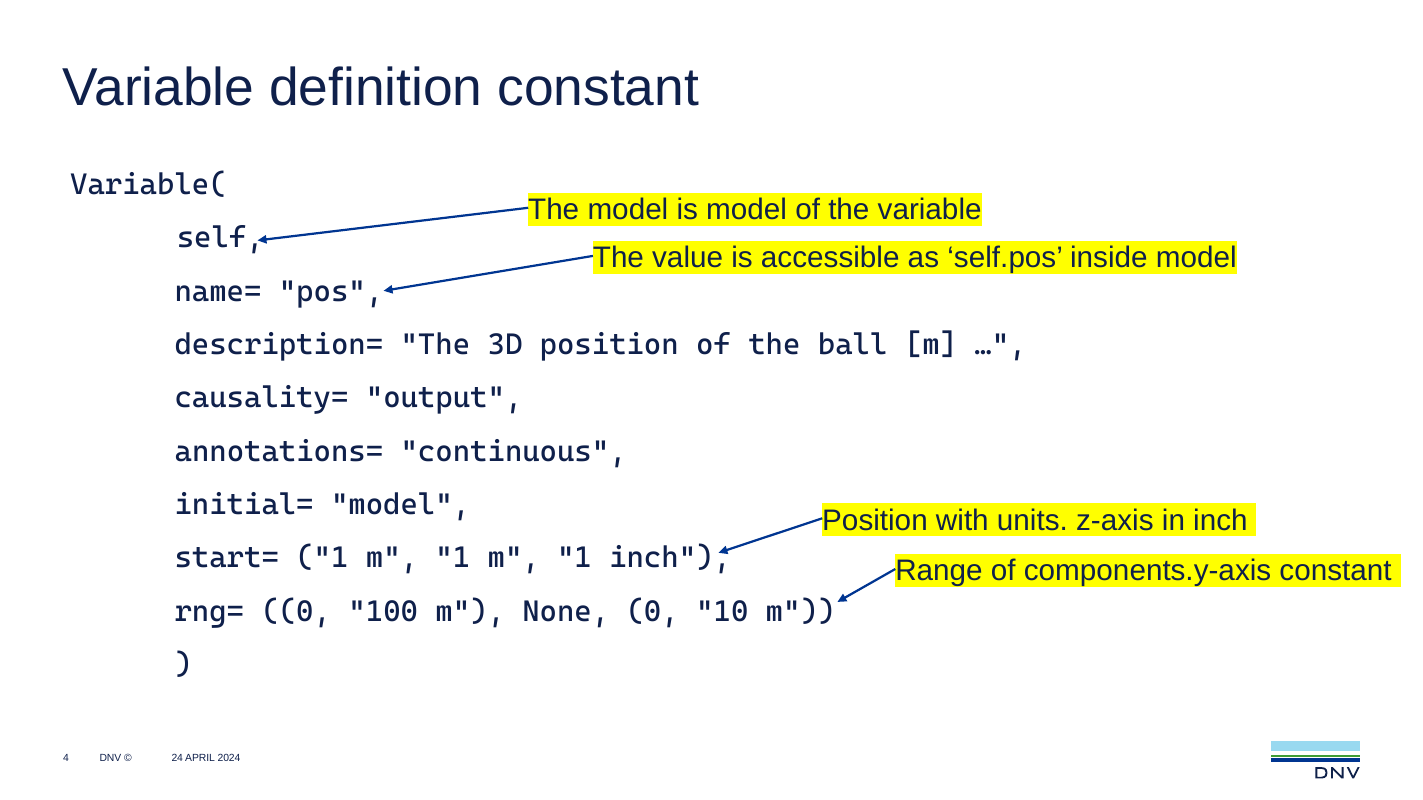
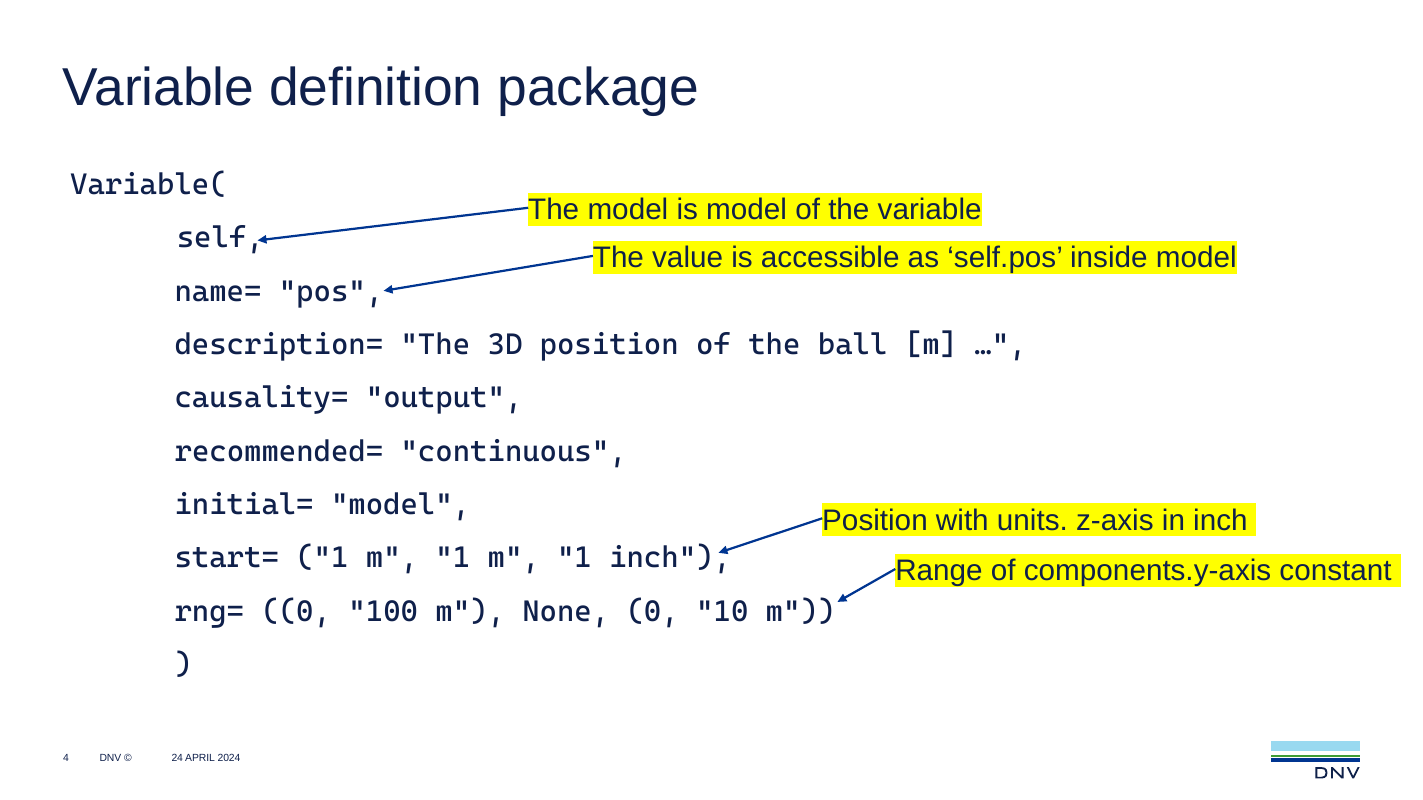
definition constant: constant -> package
annotations=: annotations= -> recommended=
